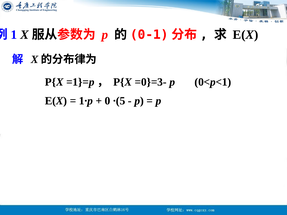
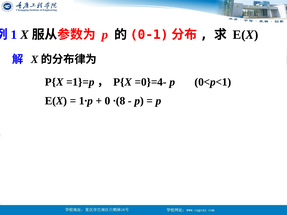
=0}=3-: =0}=3- -> =0}=4-
∙(5: ∙(5 -> ∙(8
